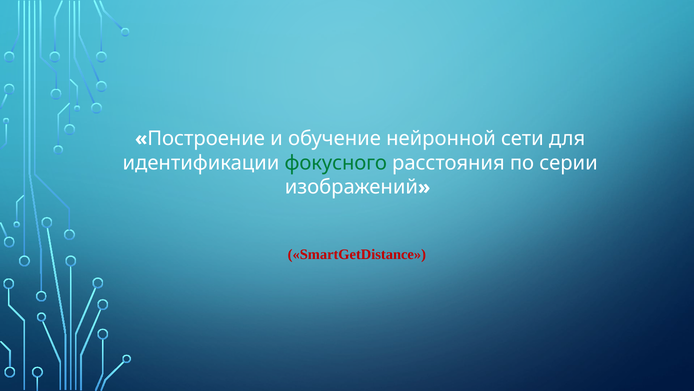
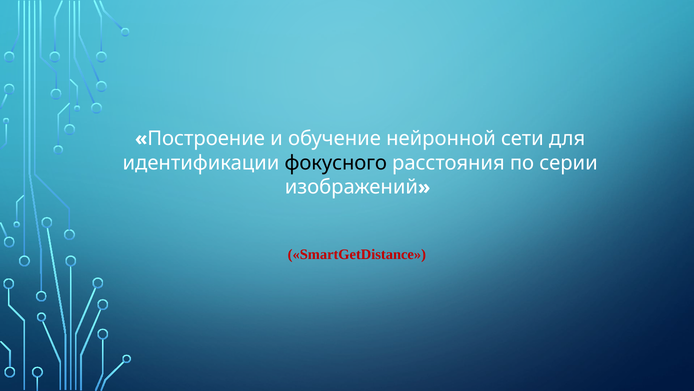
фокусного colour: green -> black
